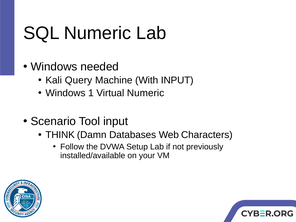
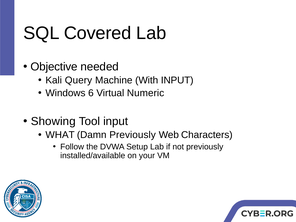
SQL Numeric: Numeric -> Covered
Windows at (54, 67): Windows -> Objective
1: 1 -> 6
Scenario: Scenario -> Showing
THINK: THINK -> WHAT
Damn Databases: Databases -> Previously
